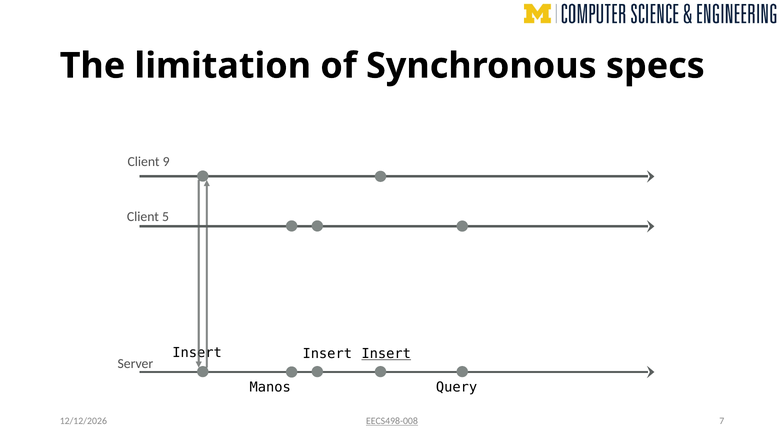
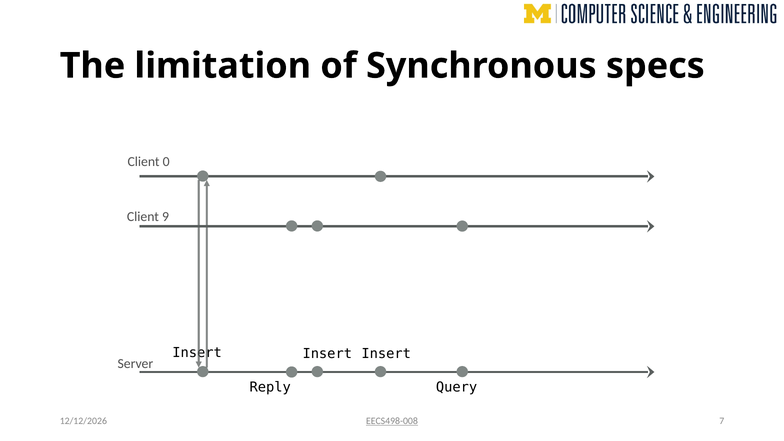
9: 9 -> 0
5: 5 -> 9
Insert at (386, 354) underline: present -> none
Manos: Manos -> Reply
